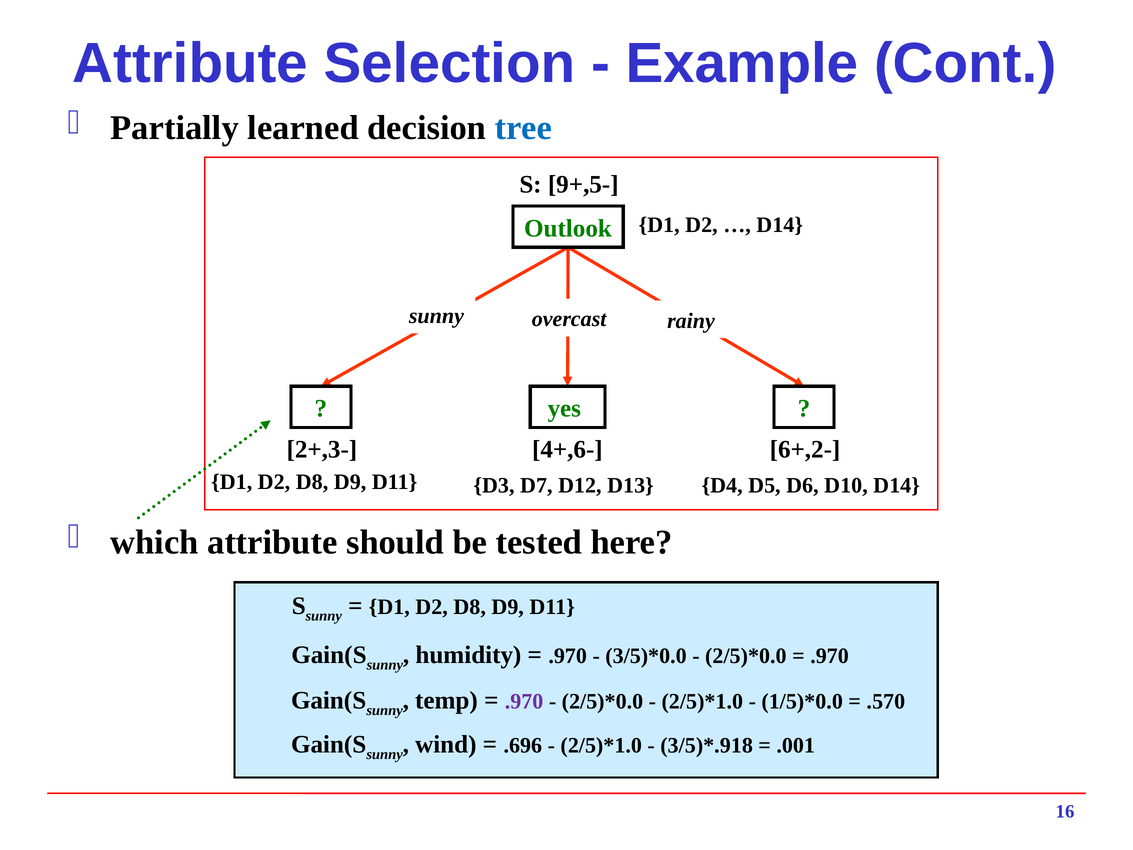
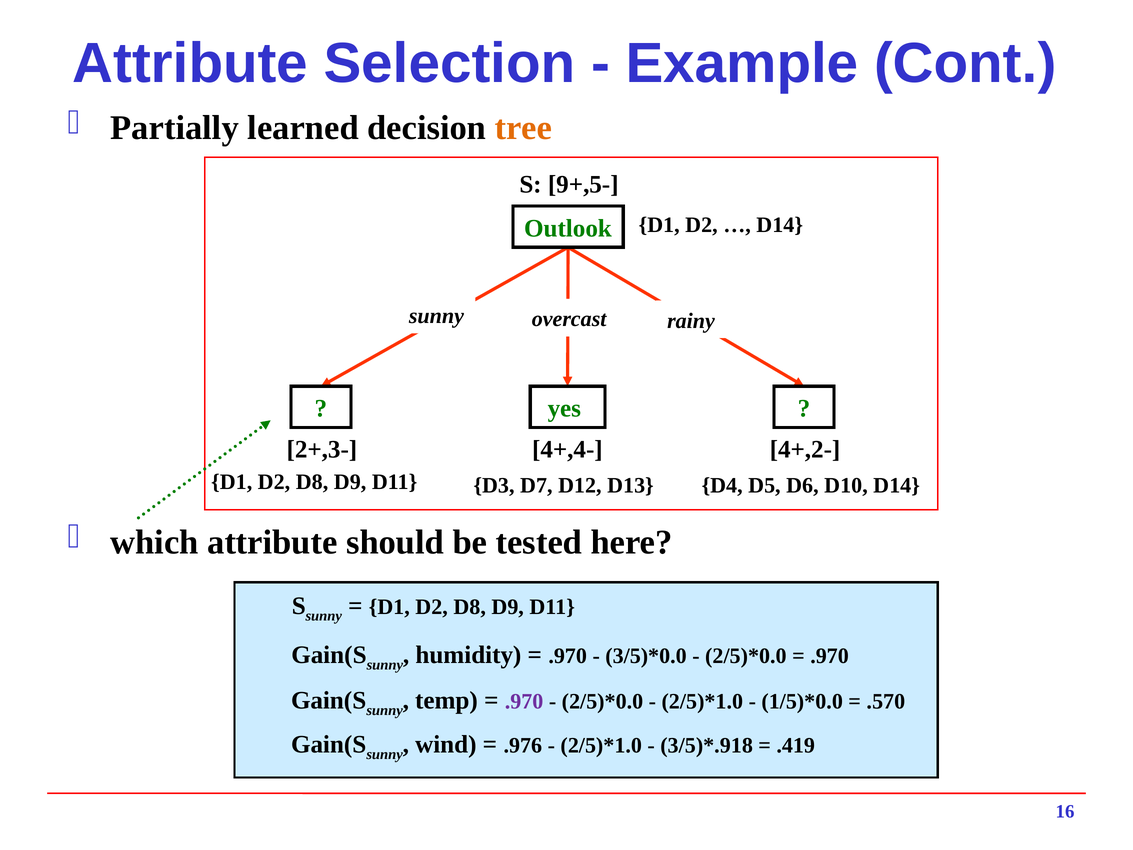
tree colour: blue -> orange
4+,6-: 4+,6- -> 4+,4-
6+,2-: 6+,2- -> 4+,2-
.696: .696 -> .976
.001: .001 -> .419
